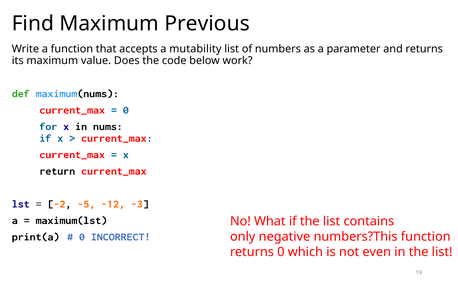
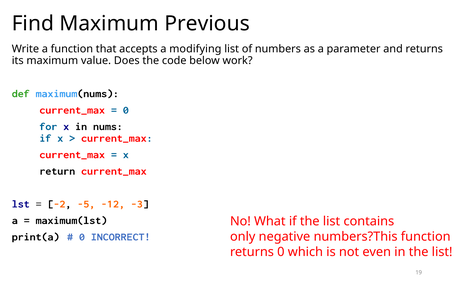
mutability: mutability -> modifying
